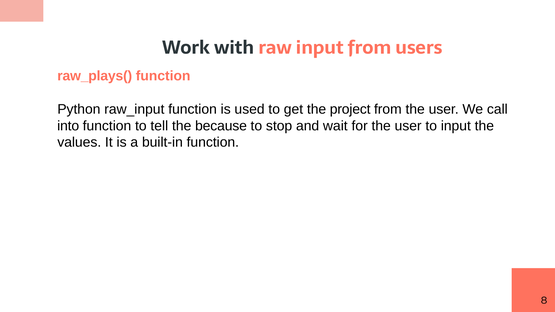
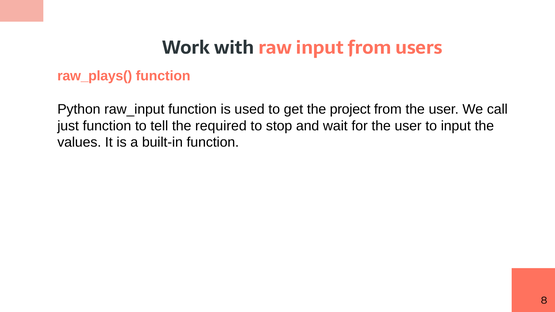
into: into -> just
because: because -> required
